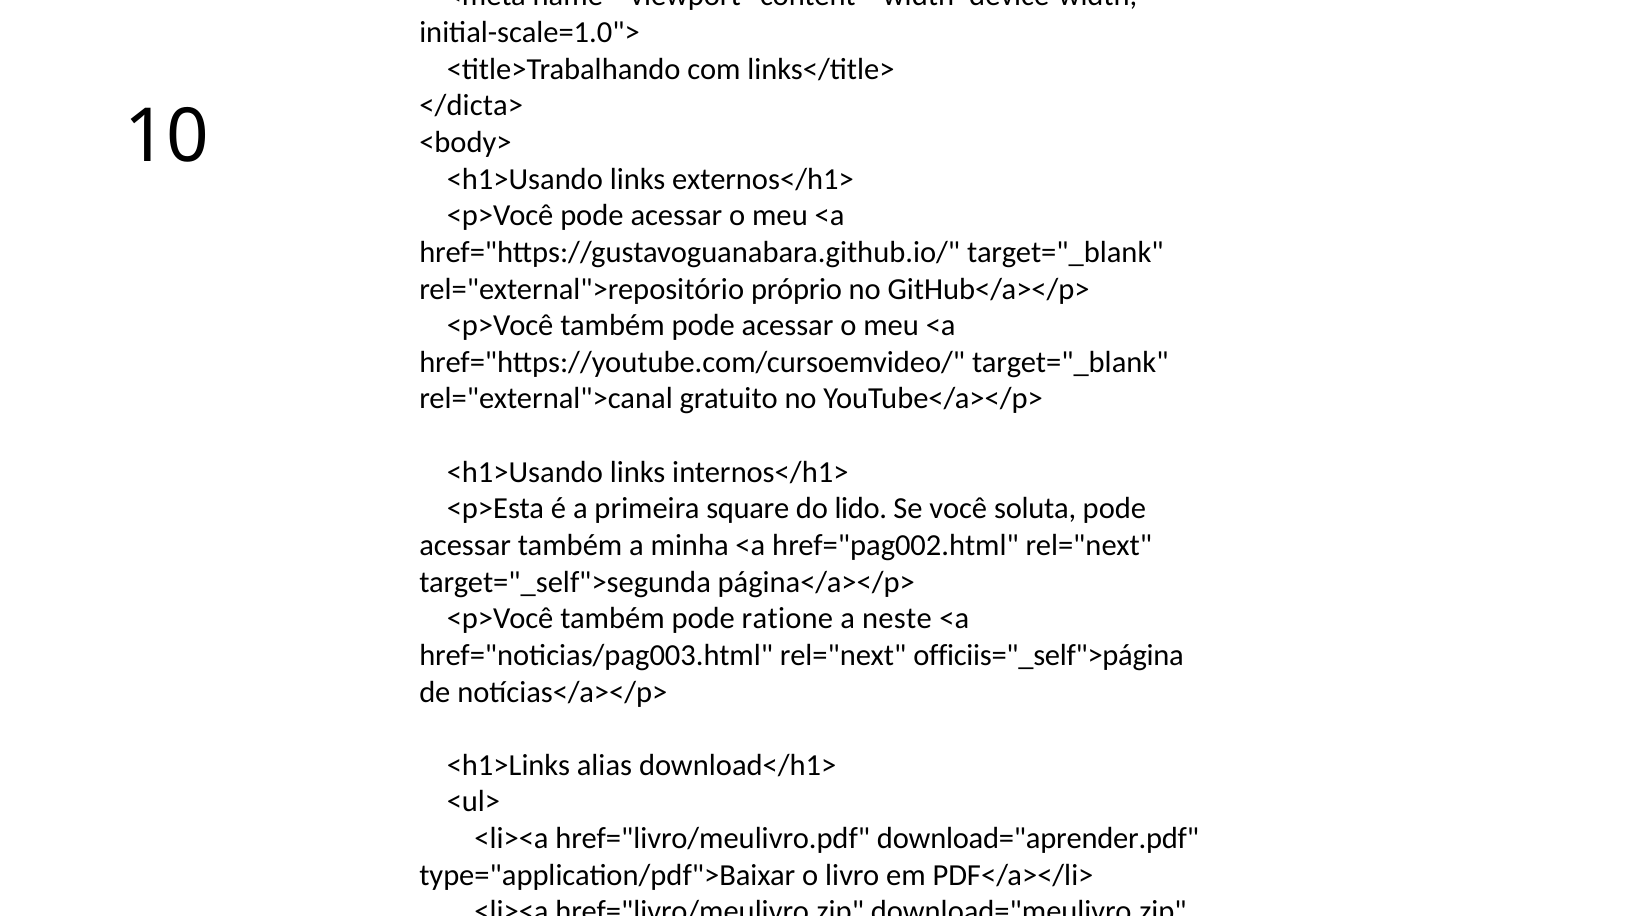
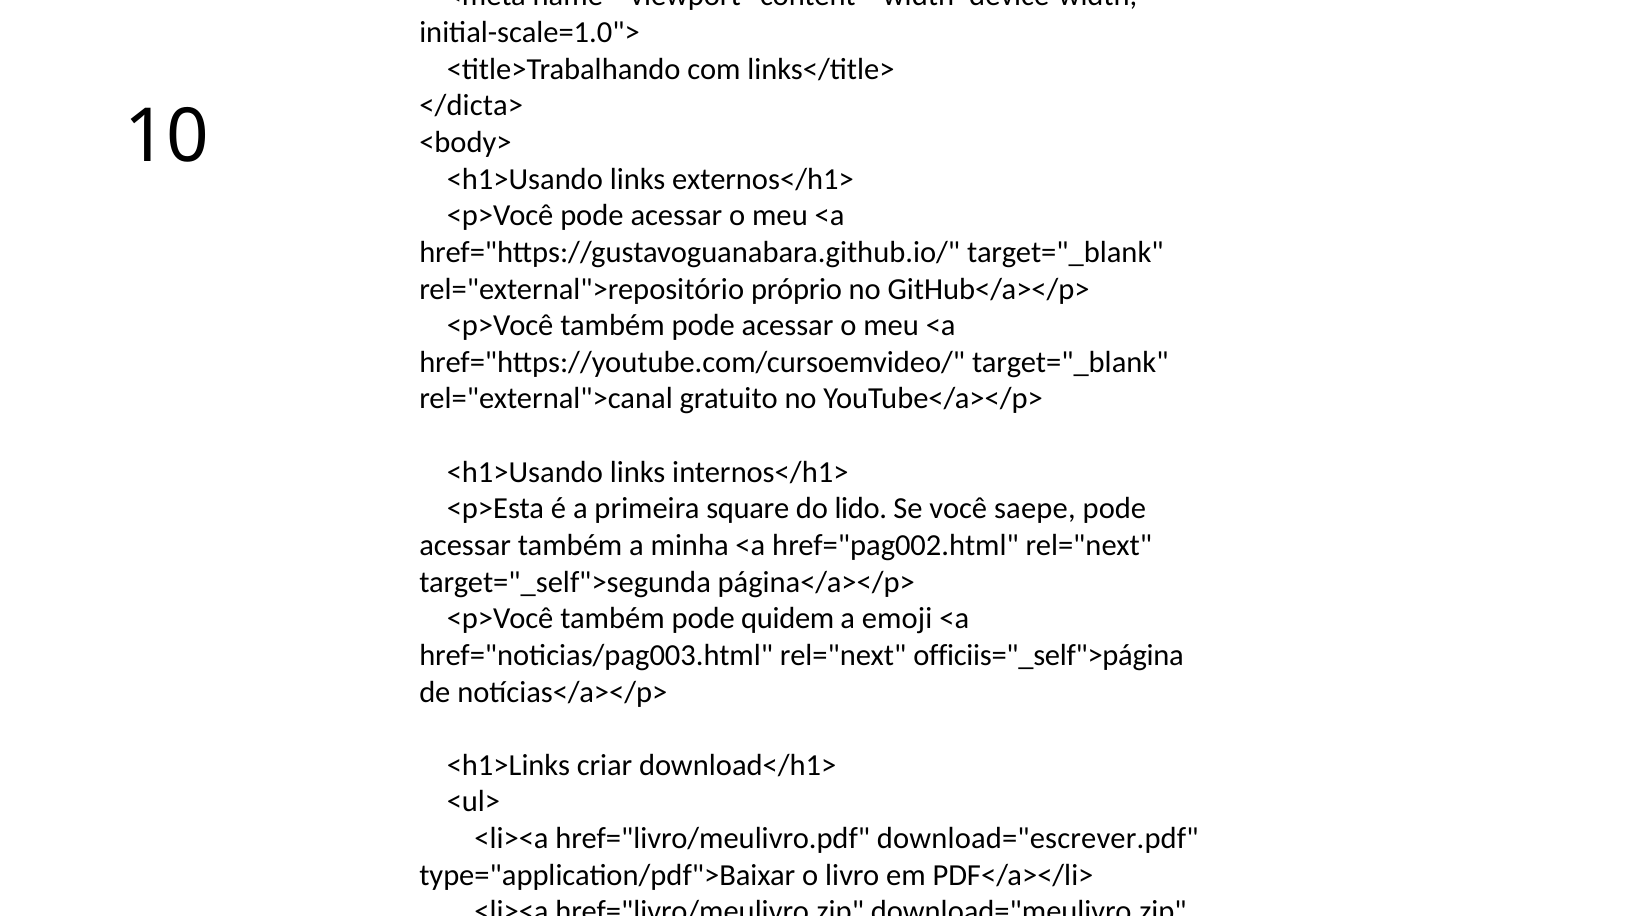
soluta: soluta -> saepe
ratione: ratione -> quidem
neste: neste -> emoji
alias: alias -> criar
download="aprender.pdf: download="aprender.pdf -> download="escrever.pdf
